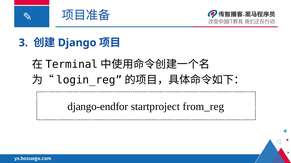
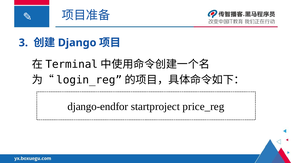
from_reg: from_reg -> price_reg
